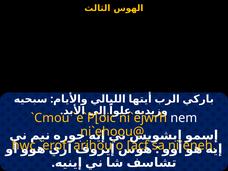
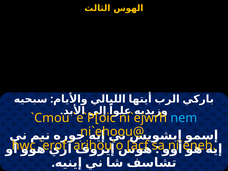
nem colour: white -> light blue
